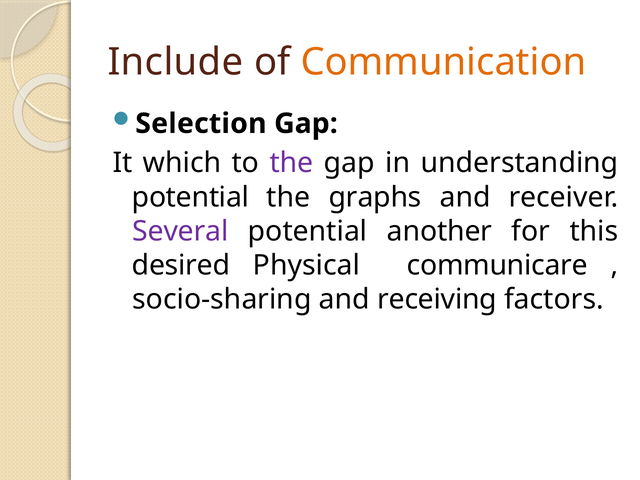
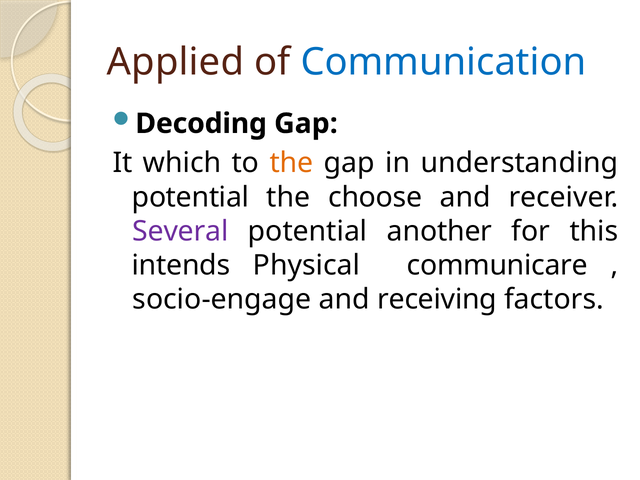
Include: Include -> Applied
Communication colour: orange -> blue
Selection: Selection -> Decoding
the at (292, 163) colour: purple -> orange
graphs: graphs -> choose
desired: desired -> intends
socio-sharing: socio-sharing -> socio-engage
